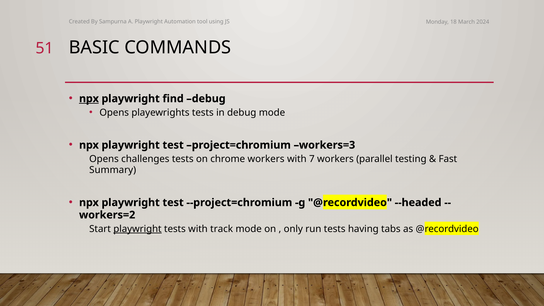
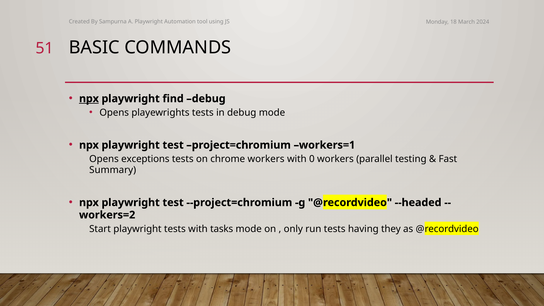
workers=3: workers=3 -> workers=1
challenges: challenges -> exceptions
7: 7 -> 0
playwright at (137, 229) underline: present -> none
track: track -> tasks
tabs: tabs -> they
